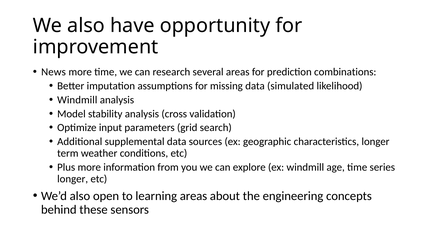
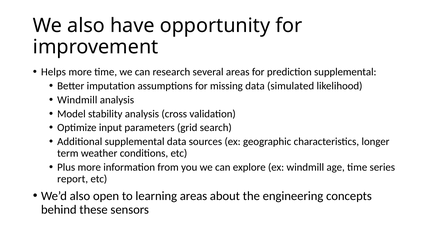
News: News -> Helps
prediction combinations: combinations -> supplemental
longer at (73, 179): longer -> report
